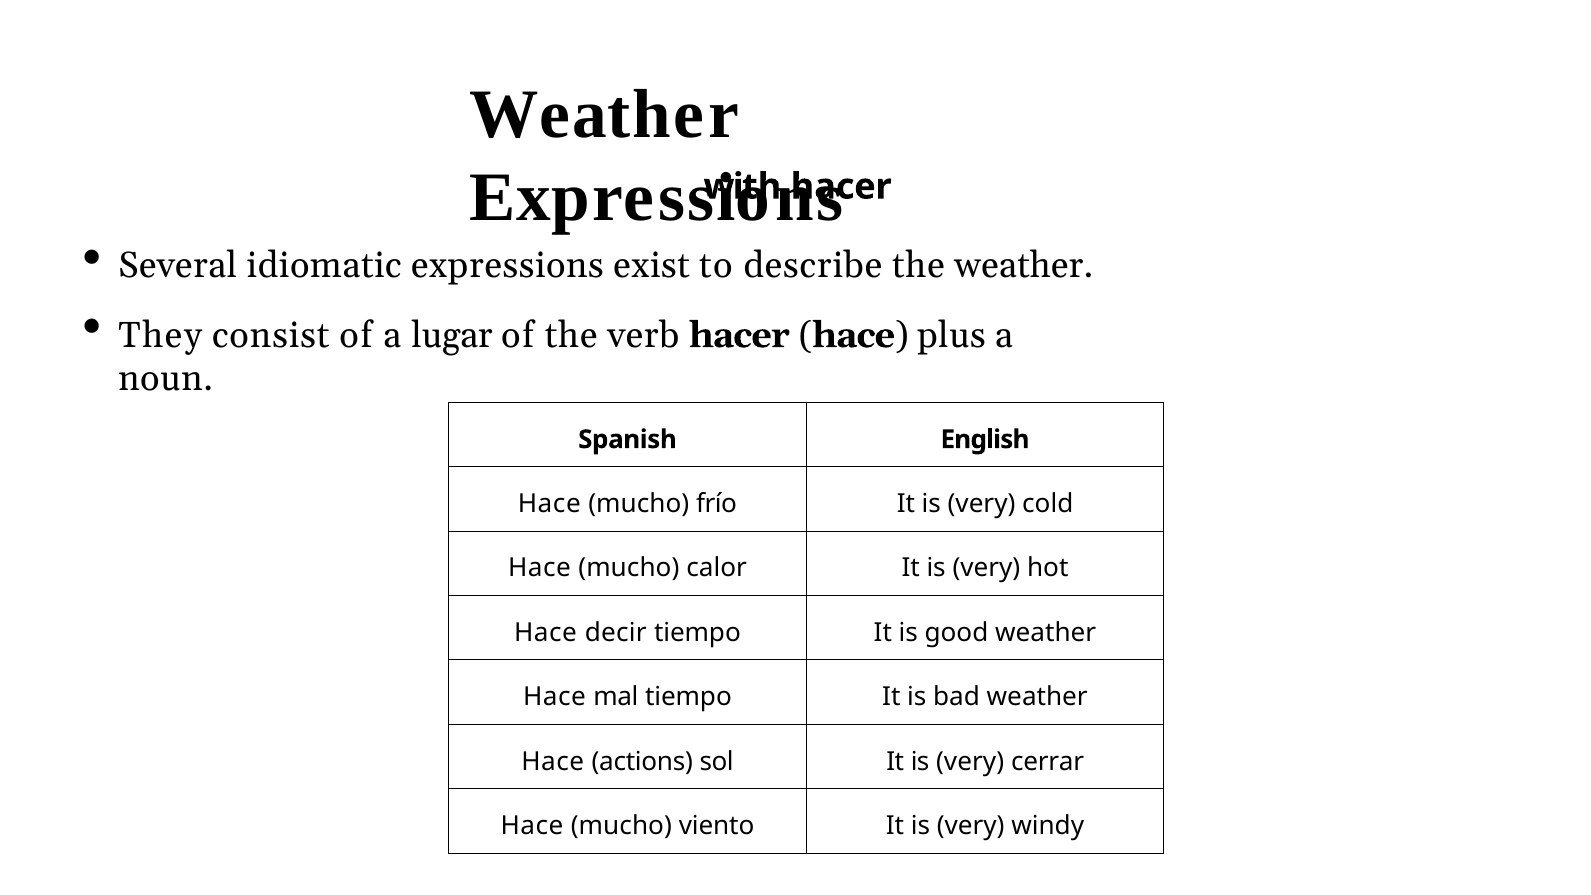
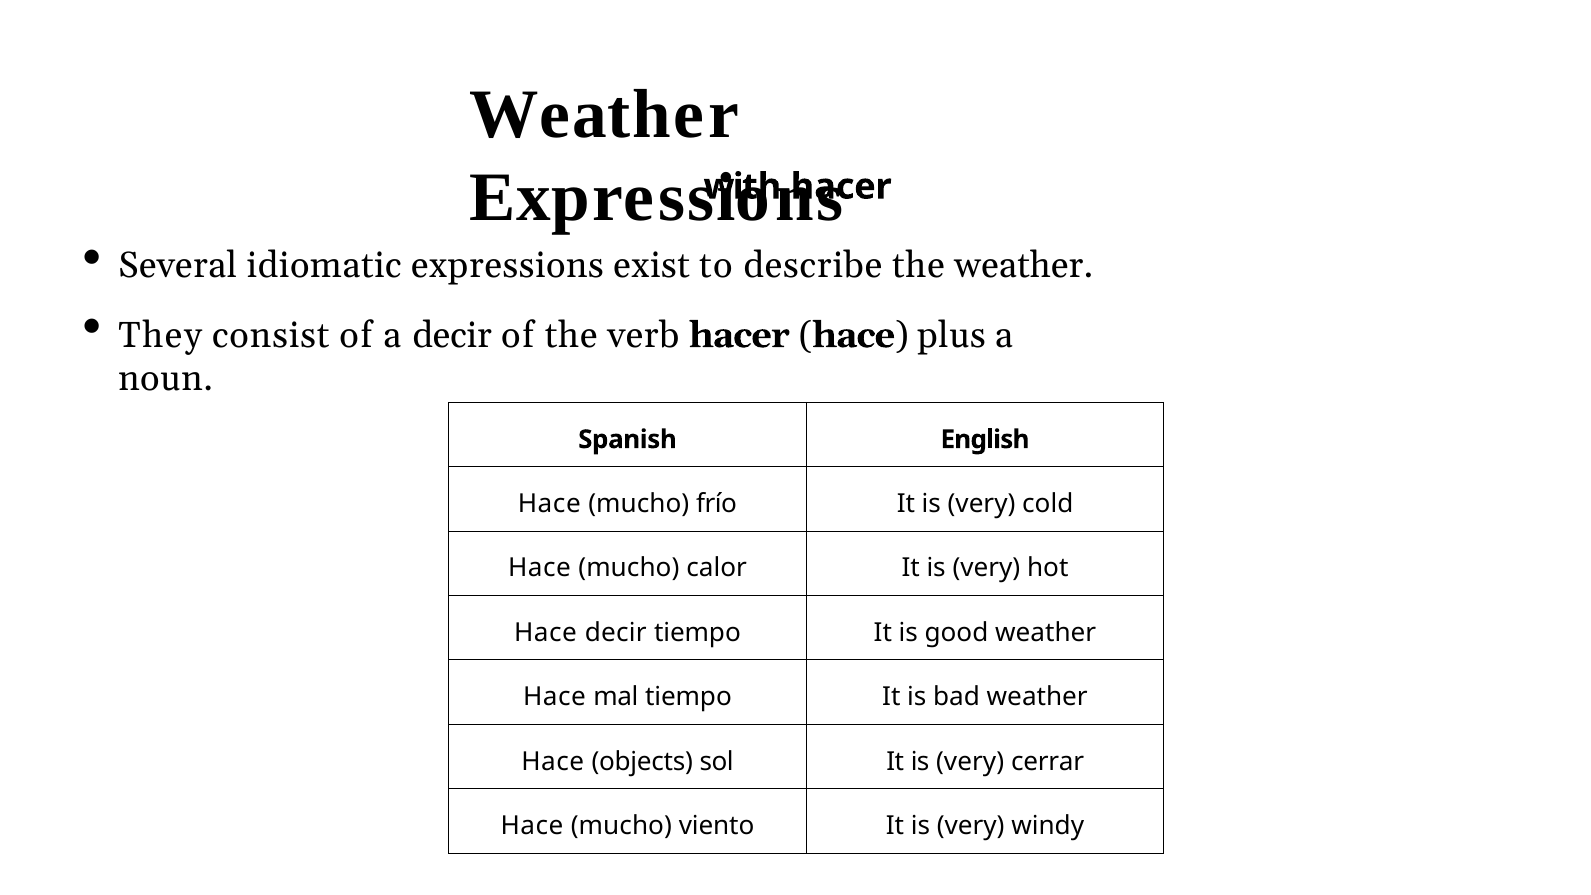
a lugar: lugar -> decir
actions: actions -> objects
